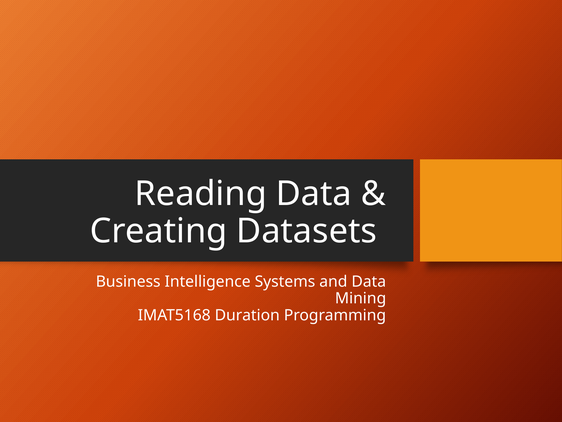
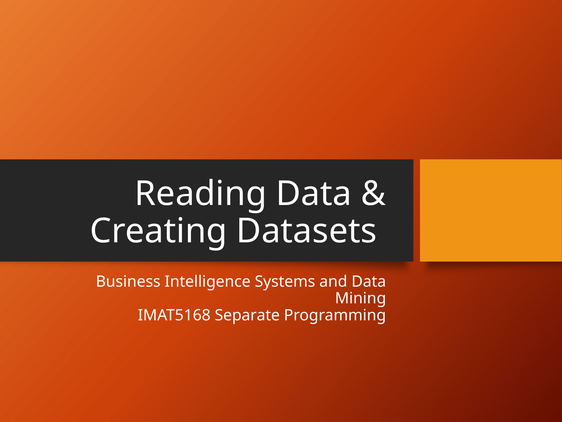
Duration: Duration -> Separate
